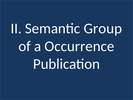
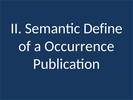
Group: Group -> Define
